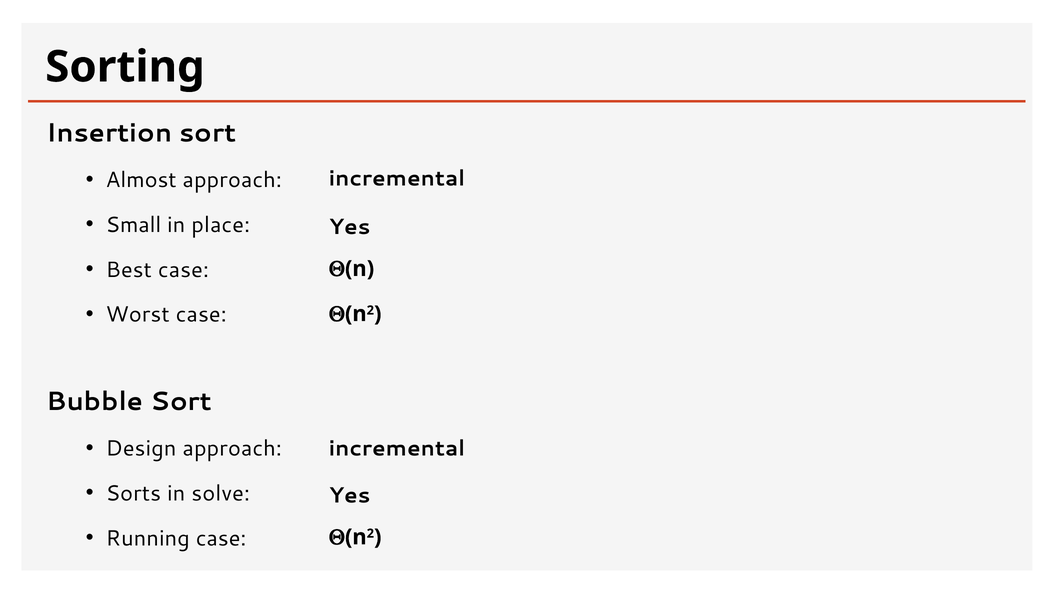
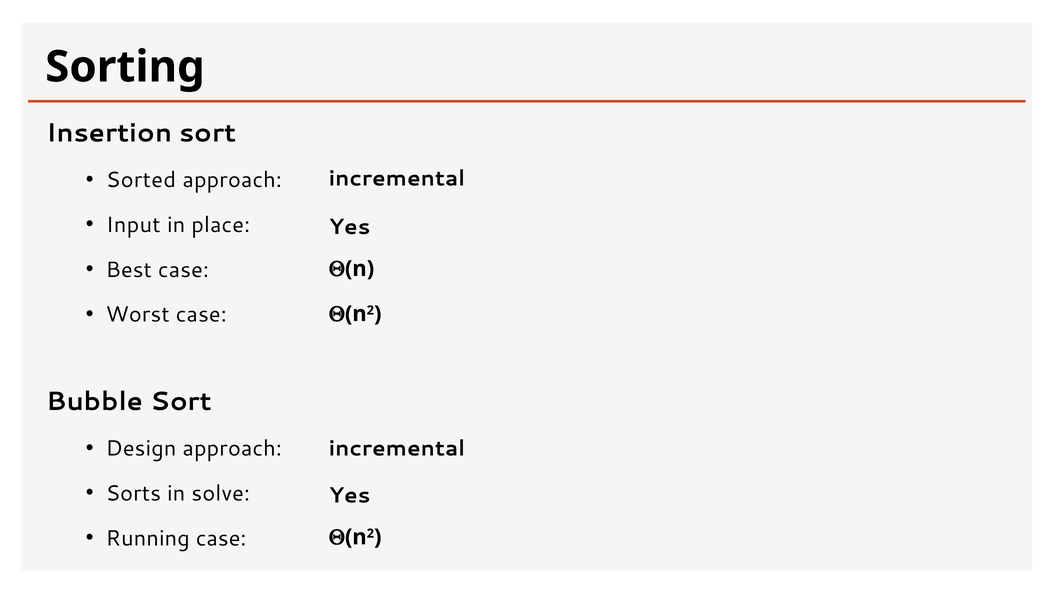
Almost: Almost -> Sorted
Small: Small -> Input
